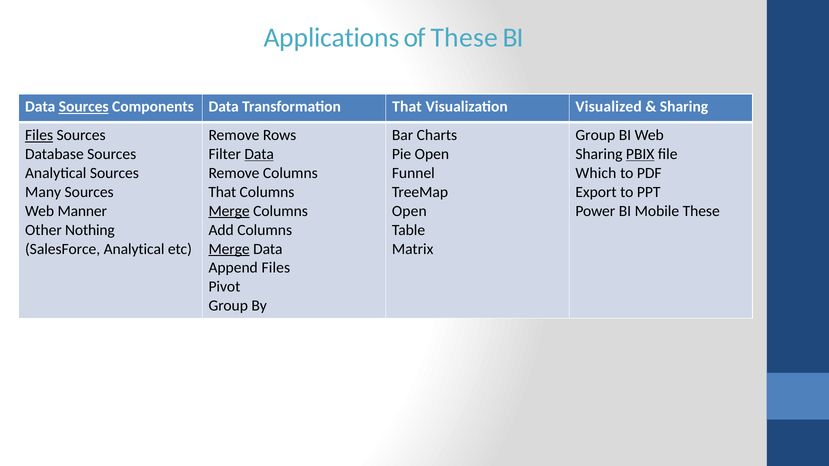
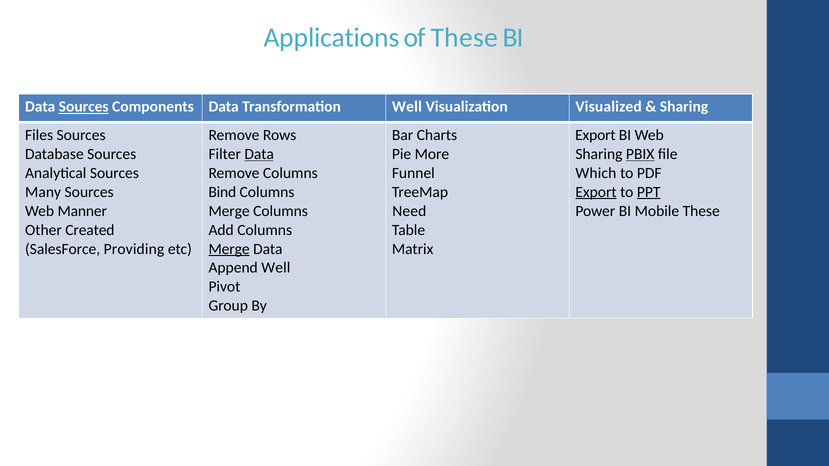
Transformation That: That -> Well
Files at (39, 135) underline: present -> none
Group at (595, 135): Group -> Export
Pie Open: Open -> More
That at (222, 192): That -> Bind
Export at (596, 192) underline: none -> present
PPT underline: none -> present
Merge at (229, 211) underline: present -> none
Open at (409, 211): Open -> Need
Nothing: Nothing -> Created
SalesForce Analytical: Analytical -> Providing
Append Files: Files -> Well
